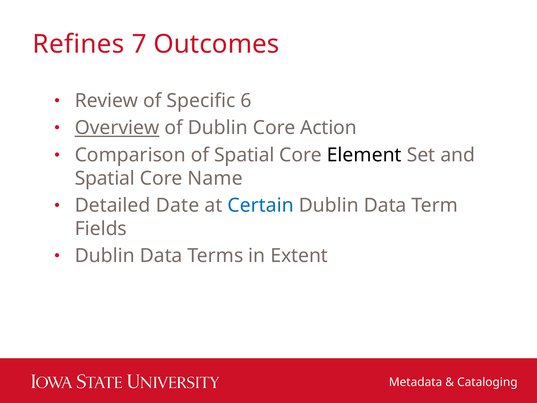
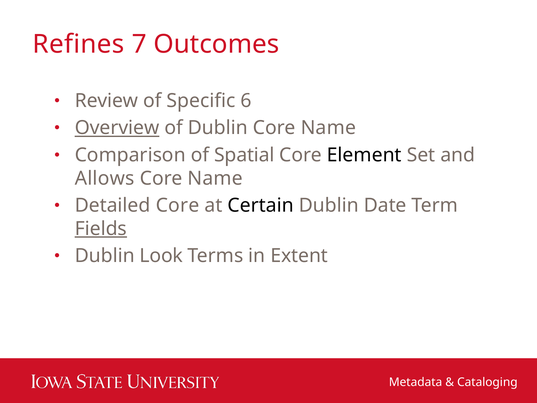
Dublin Core Action: Action -> Name
Spatial at (105, 178): Spatial -> Allows
Detailed Date: Date -> Core
Certain colour: blue -> black
Data at (385, 205): Data -> Date
Fields underline: none -> present
Data at (161, 256): Data -> Look
